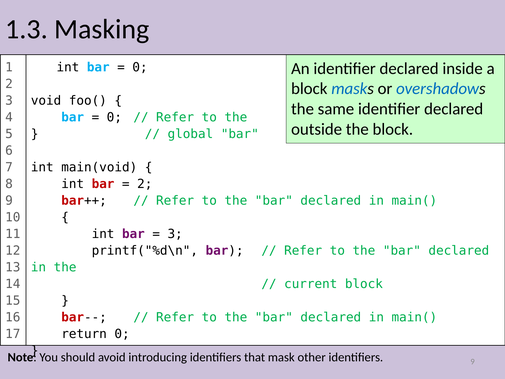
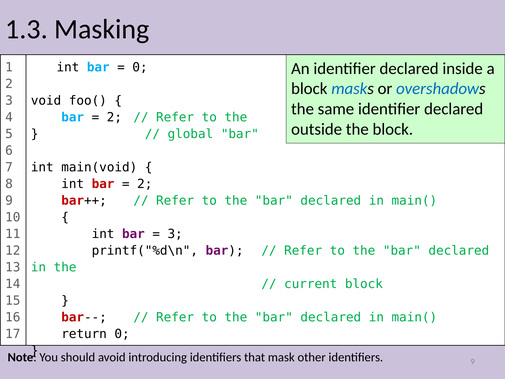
0 at (114, 117): 0 -> 2
